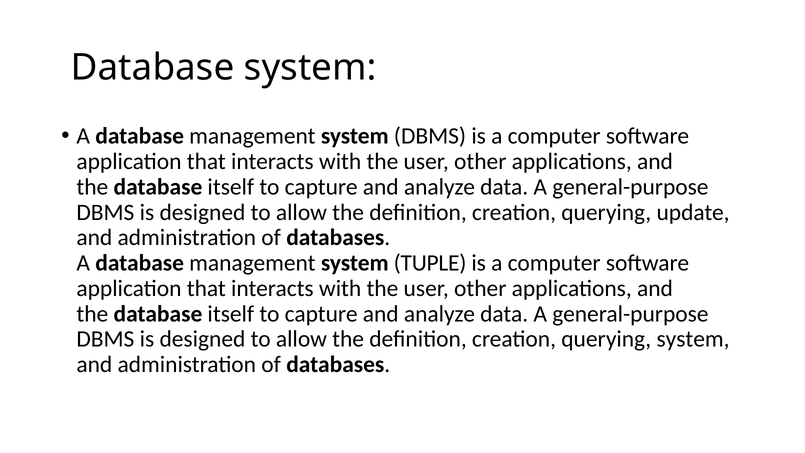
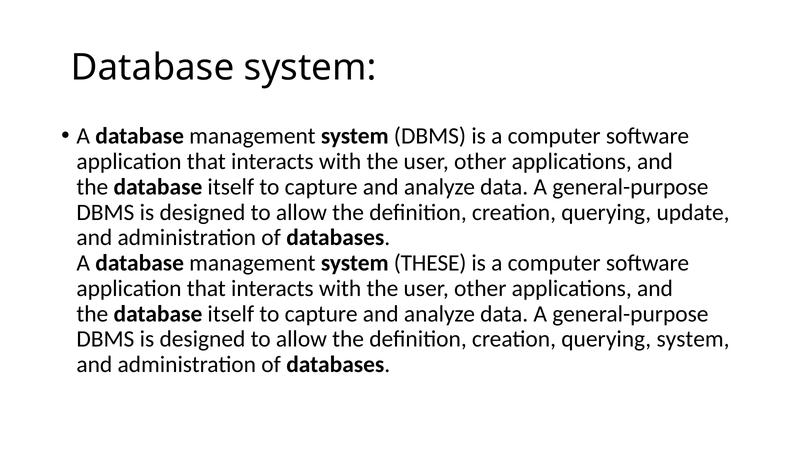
TUPLE: TUPLE -> THESE
